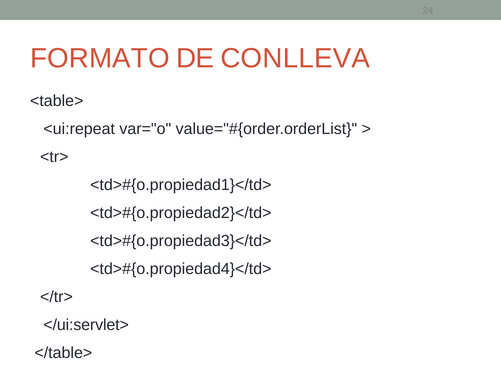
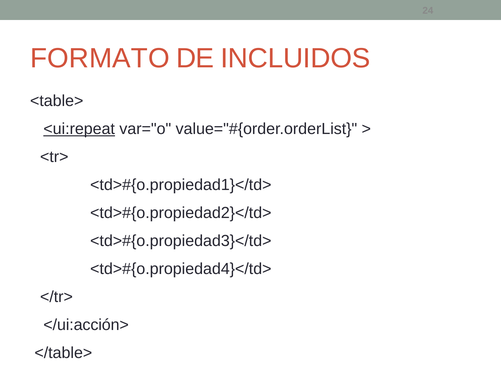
CONLLEVA: CONLLEVA -> INCLUIDOS
<ui:repeat underline: none -> present
</ui:servlet>: </ui:servlet> -> </ui:acción>
